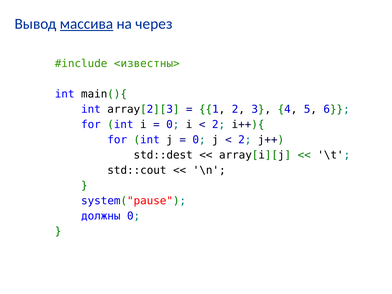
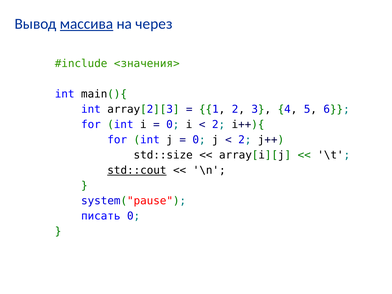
<известны>: <известны> -> <значения>
std::dest: std::dest -> std::size
std::cout underline: none -> present
должны: должны -> писать
